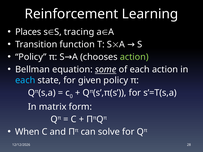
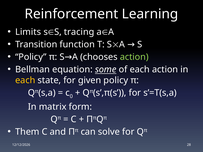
Places: Places -> Limits
each at (25, 80) colour: light blue -> yellow
When: When -> Them
